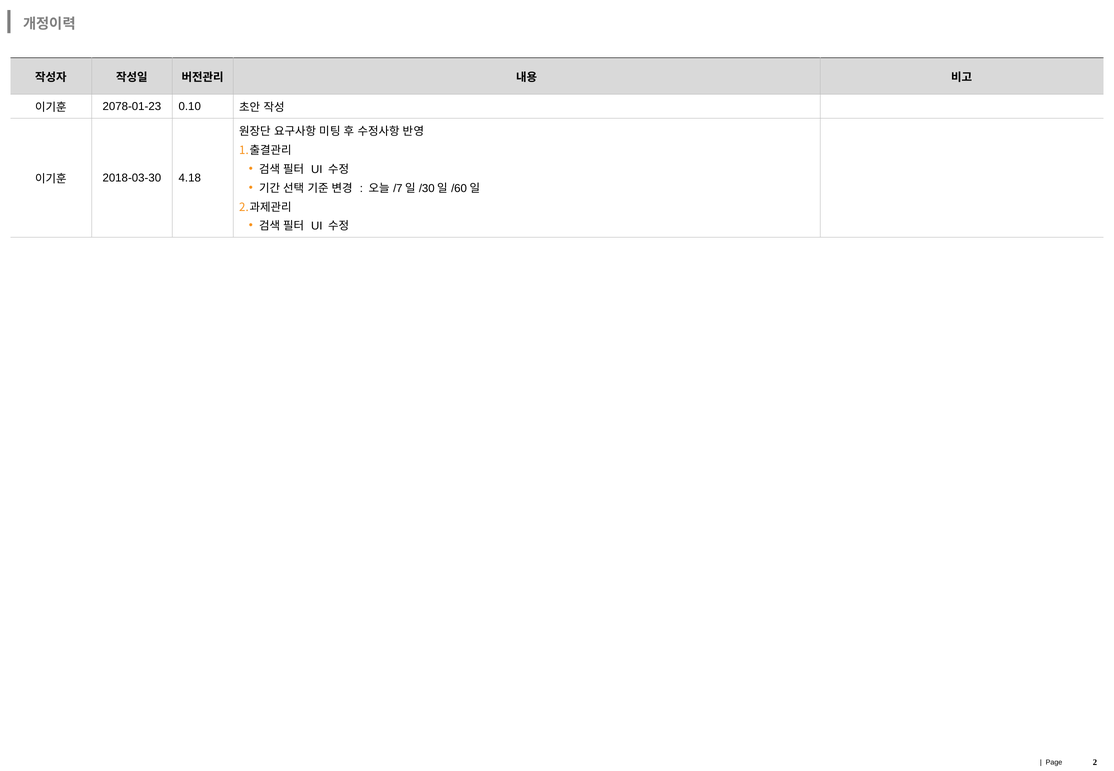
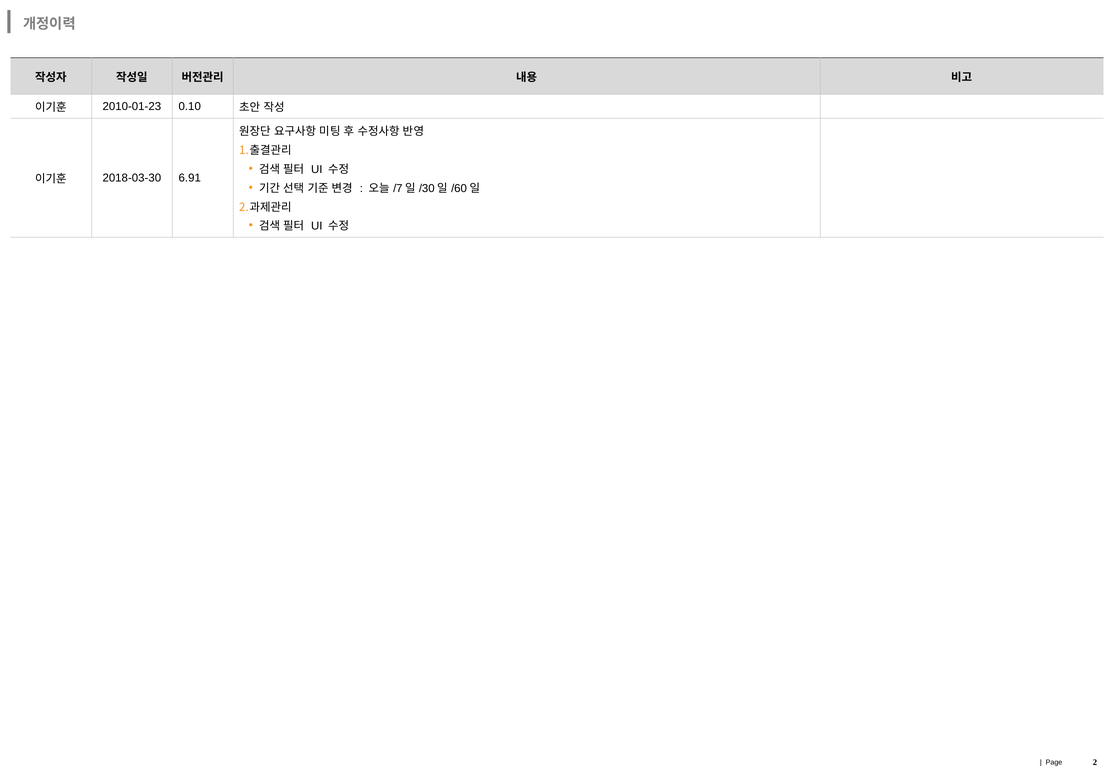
2078-01-23: 2078-01-23 -> 2010-01-23
4.18: 4.18 -> 6.91
